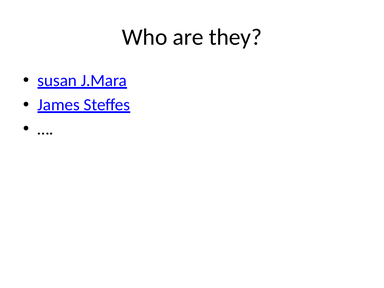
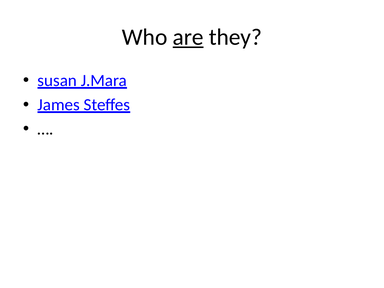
are underline: none -> present
